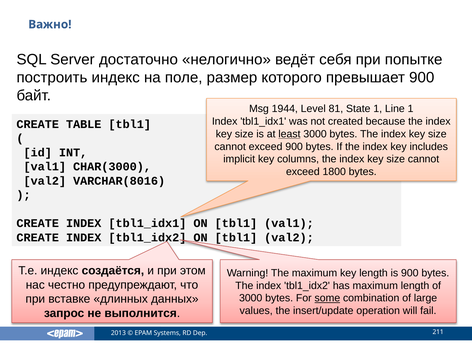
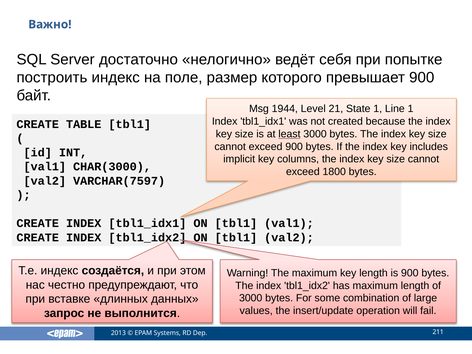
81: 81 -> 21
VARCHAR(8016: VARCHAR(8016 -> VARCHAR(7597
some underline: present -> none
